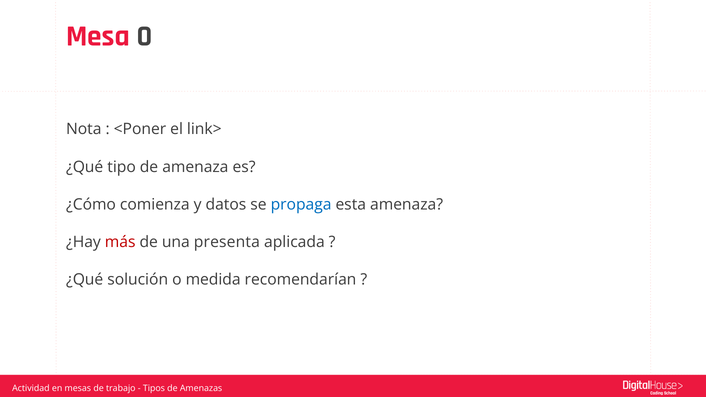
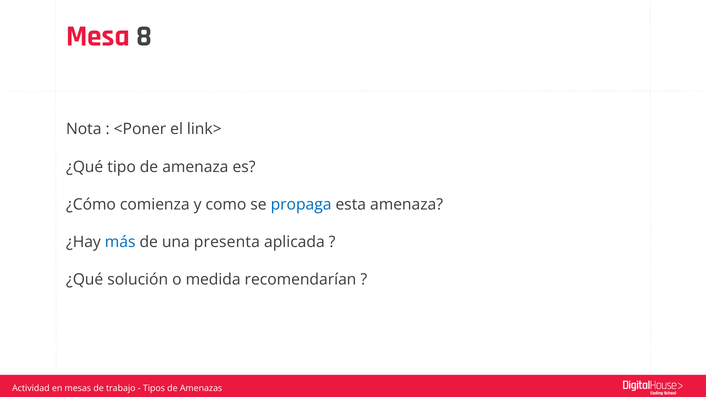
0: 0 -> 8
datos: datos -> como
más colour: red -> blue
